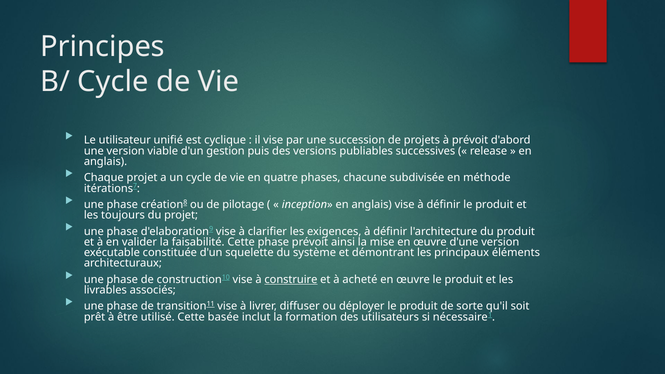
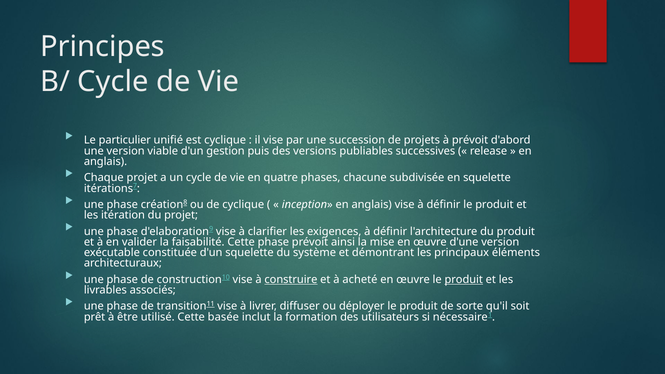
utilisateur: utilisateur -> particulier
en méthode: méthode -> squelette
de pilotage: pilotage -> cyclique
toujours: toujours -> itération
produit at (464, 280) underline: none -> present
